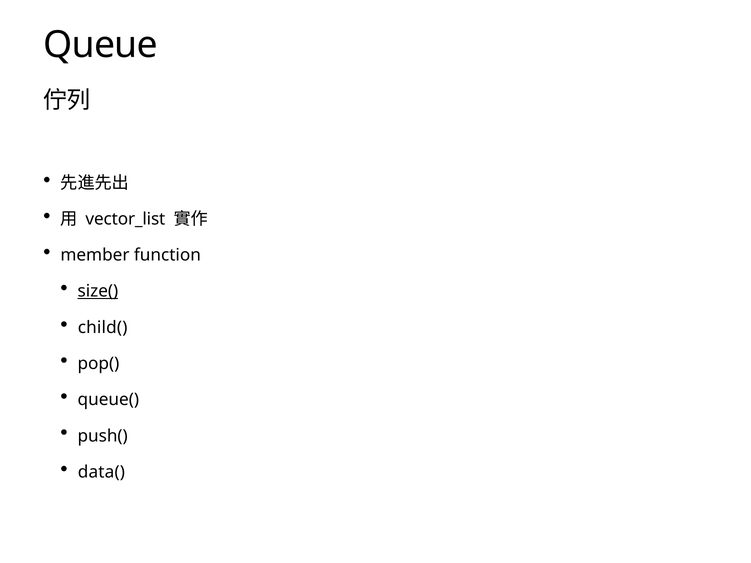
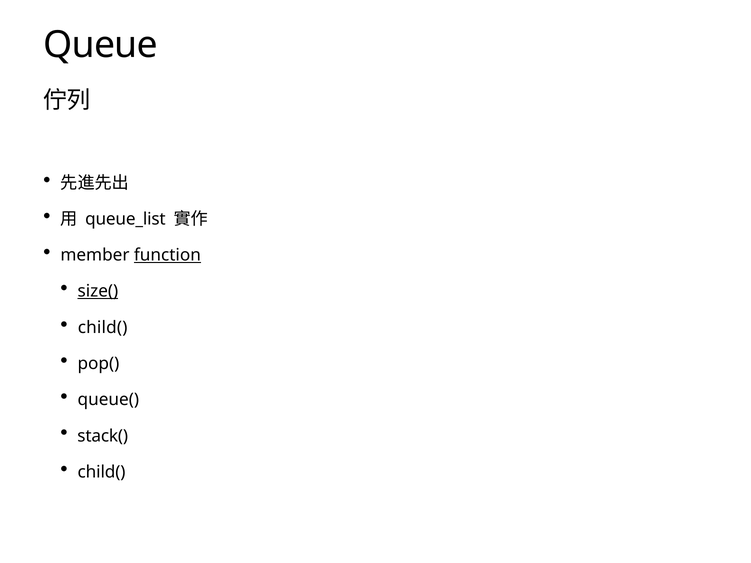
vector_list: vector_list -> queue_list
function underline: none -> present
push(: push( -> stack(
data( at (101, 472): data( -> child(
